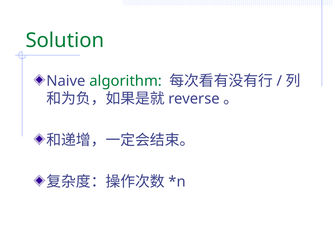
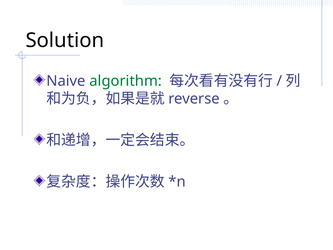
Solution colour: green -> black
